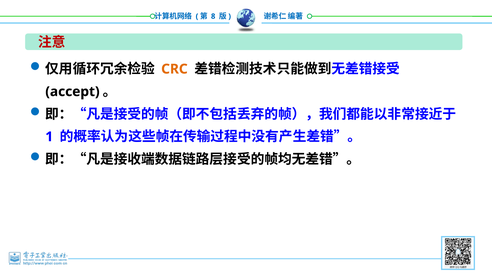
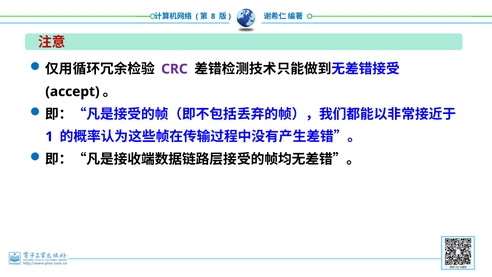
CRC colour: orange -> purple
